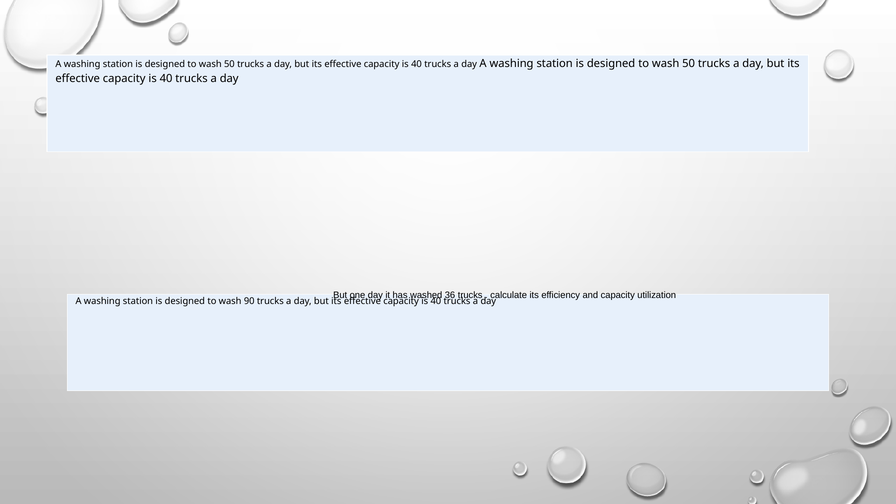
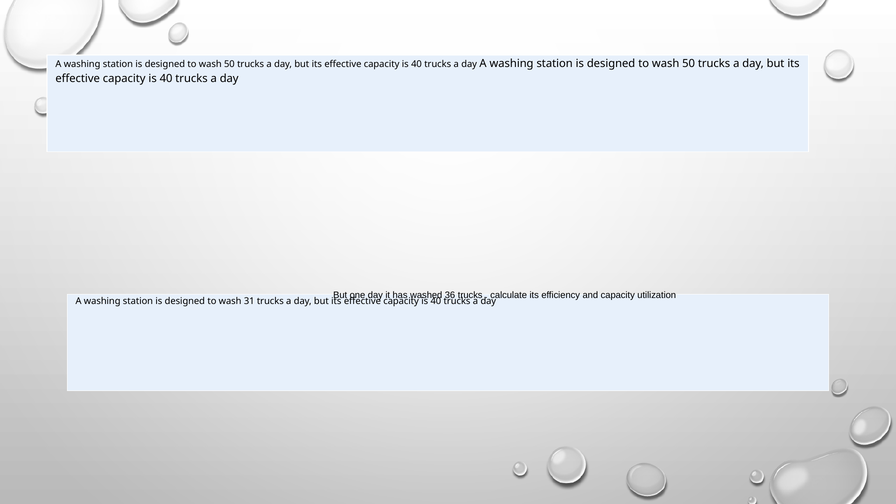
90: 90 -> 31
